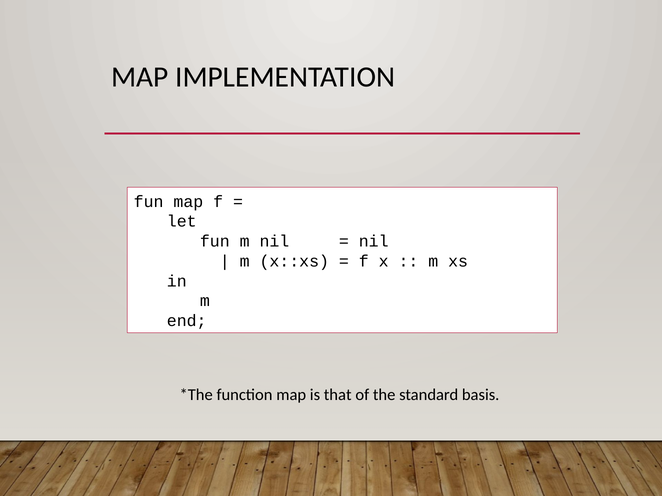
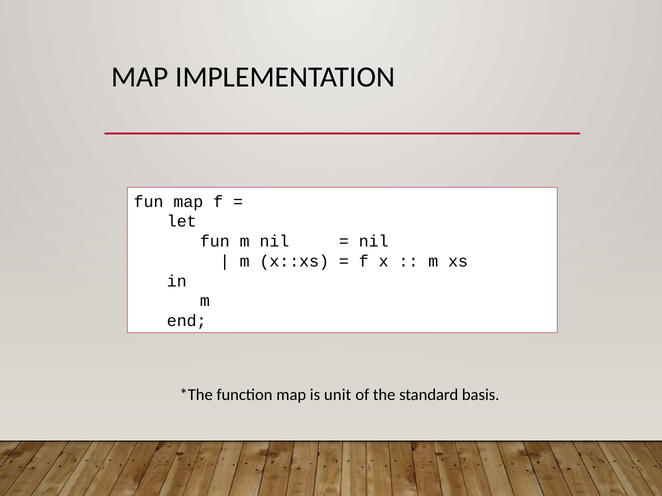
that: that -> unit
